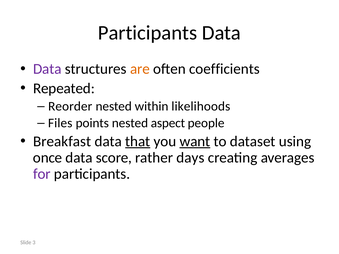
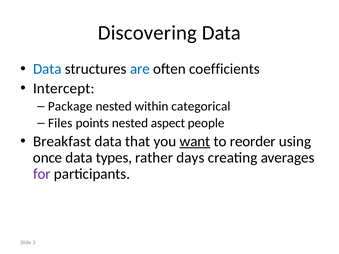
Participants at (148, 33): Participants -> Discovering
Data at (47, 69) colour: purple -> blue
are colour: orange -> blue
Repeated: Repeated -> Intercept
Reorder: Reorder -> Package
likelihoods: likelihoods -> categorical
that underline: present -> none
dataset: dataset -> reorder
score: score -> types
